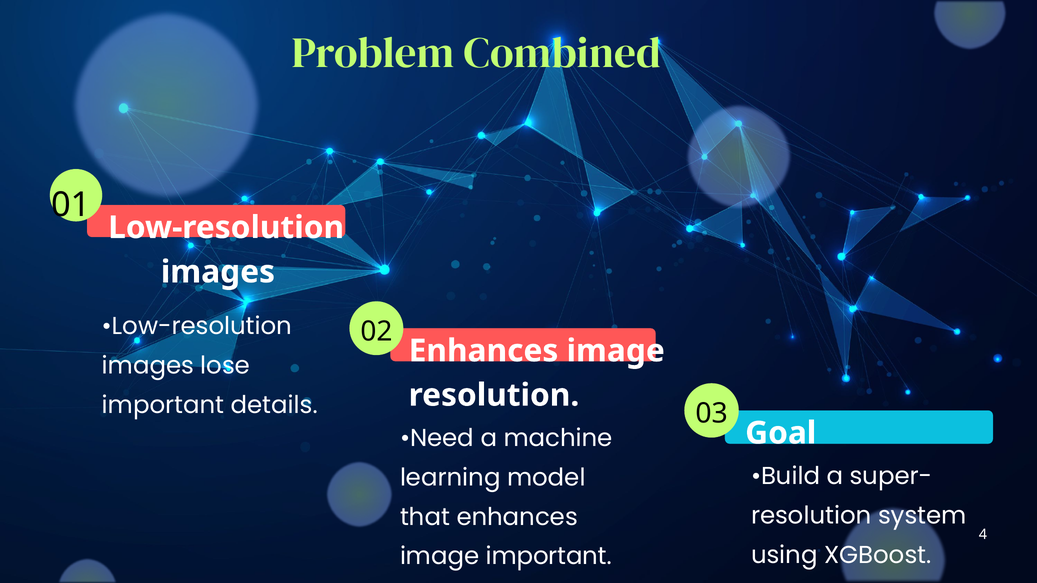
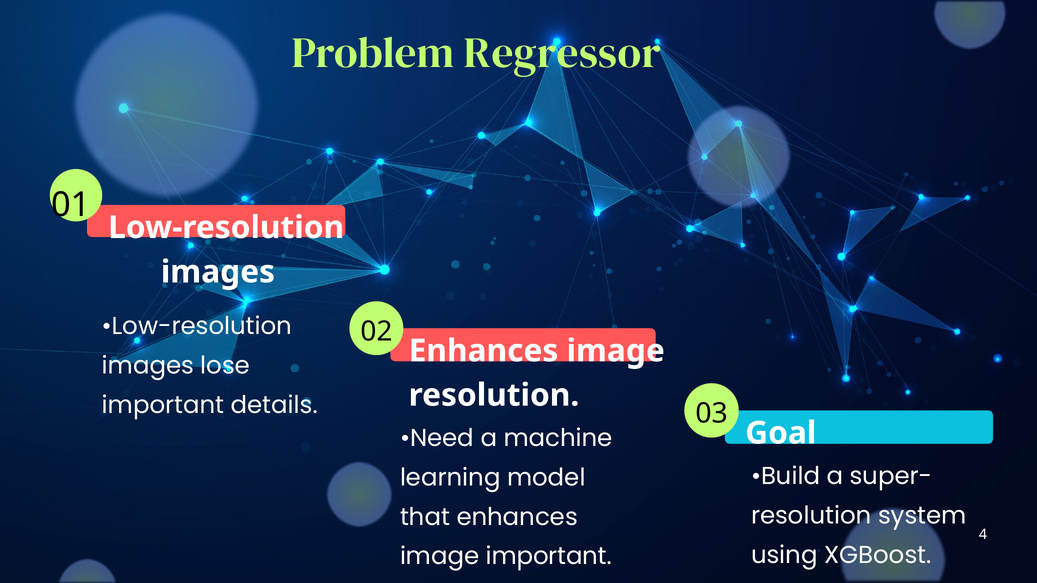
Combined: Combined -> Regressor
